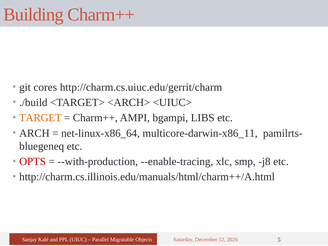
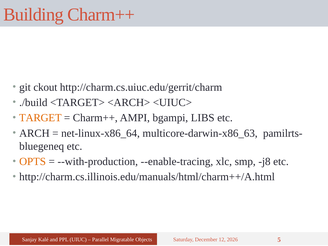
cores: cores -> ckout
multicore-darwin-x86_11: multicore-darwin-x86_11 -> multicore-darwin-x86_63
OPTS colour: red -> orange
